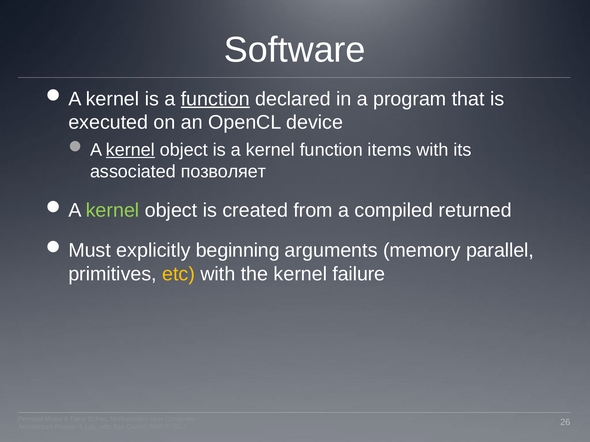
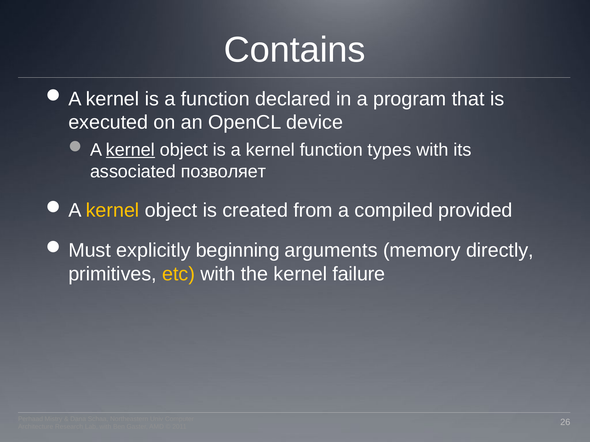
Software: Software -> Contains
function at (215, 99) underline: present -> none
items: items -> types
kernel at (113, 211) colour: light green -> yellow
returned: returned -> provided
parallel: parallel -> directly
